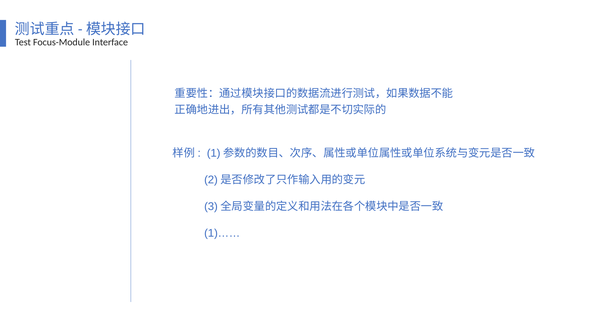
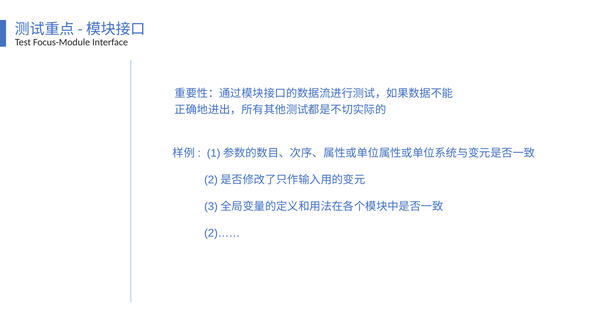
1)……: 1)…… -> 2)……
